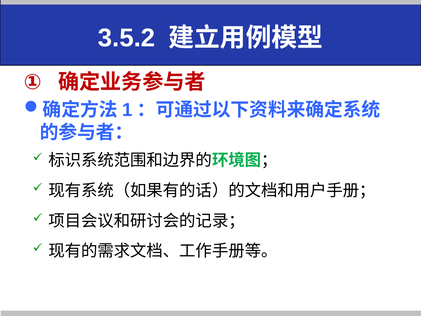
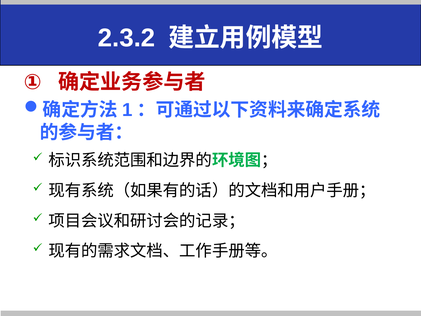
3.5.2: 3.5.2 -> 2.3.2
